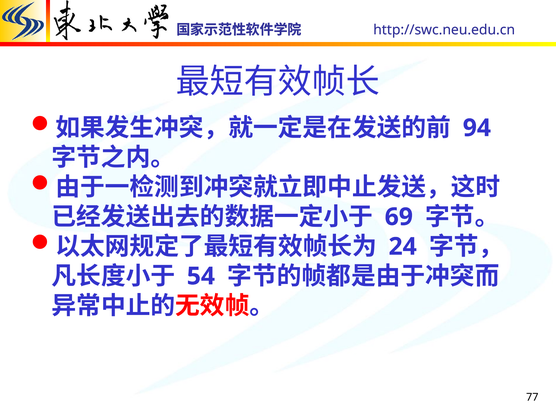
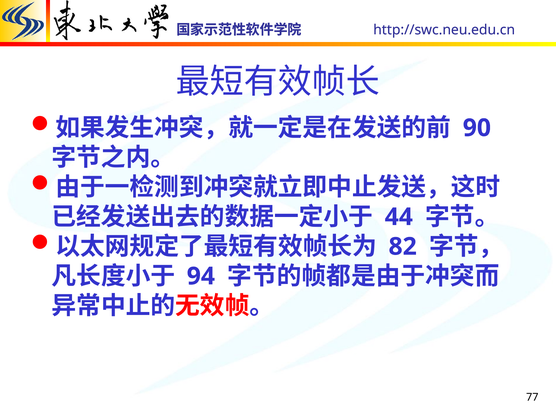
94: 94 -> 90
69: 69 -> 44
24: 24 -> 82
54: 54 -> 94
